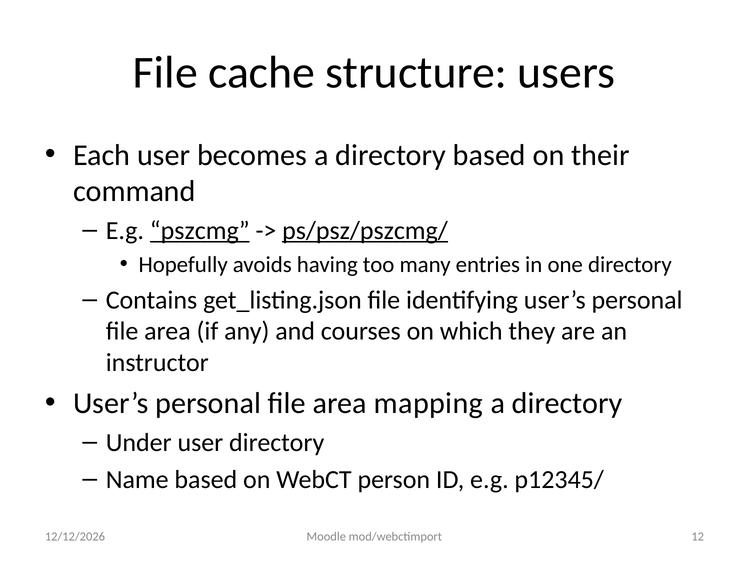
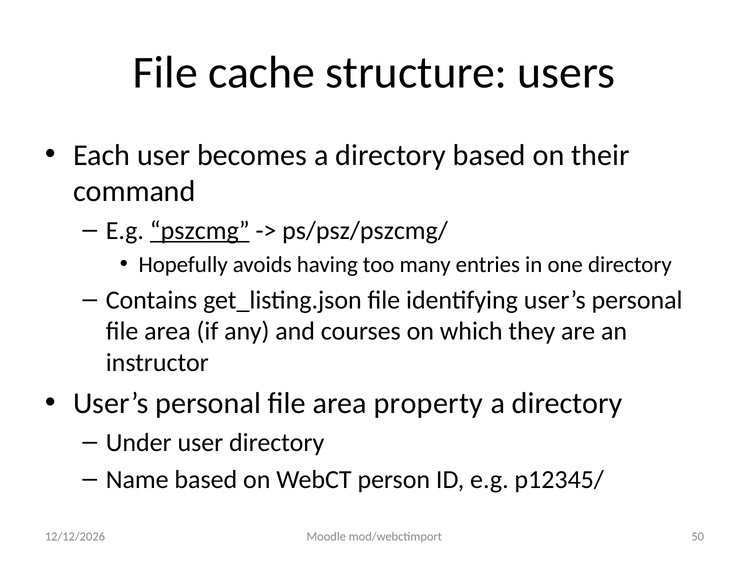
ps/psz/pszcmg/ underline: present -> none
mapping: mapping -> property
12: 12 -> 50
